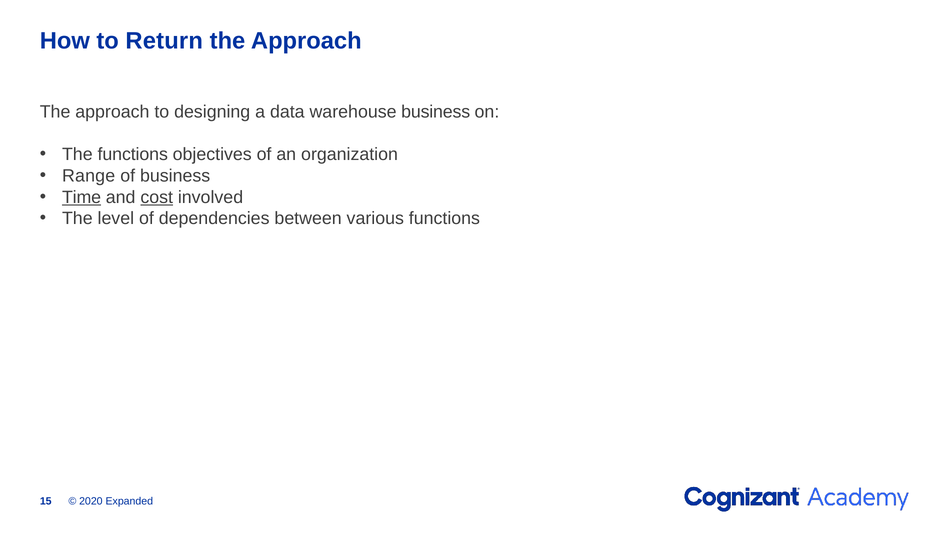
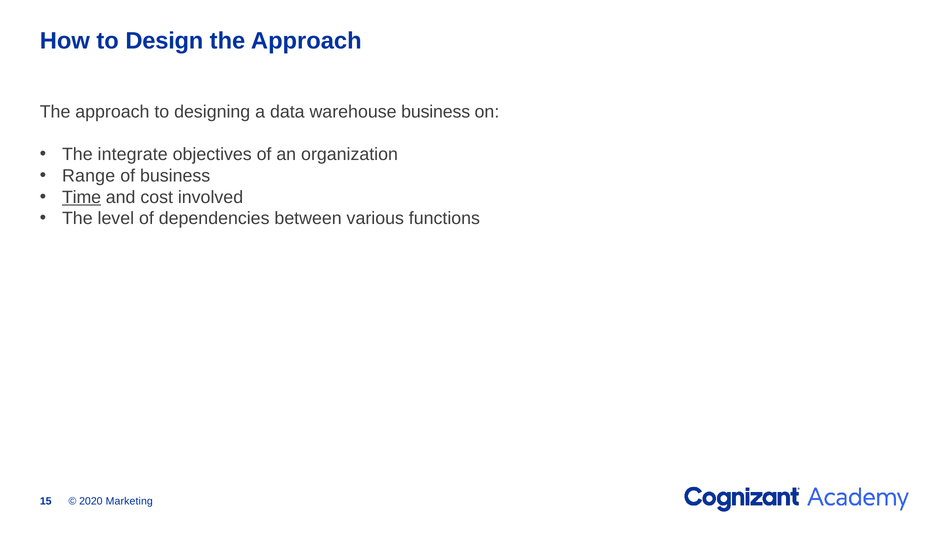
Return: Return -> Design
The functions: functions -> integrate
cost underline: present -> none
Expanded: Expanded -> Marketing
